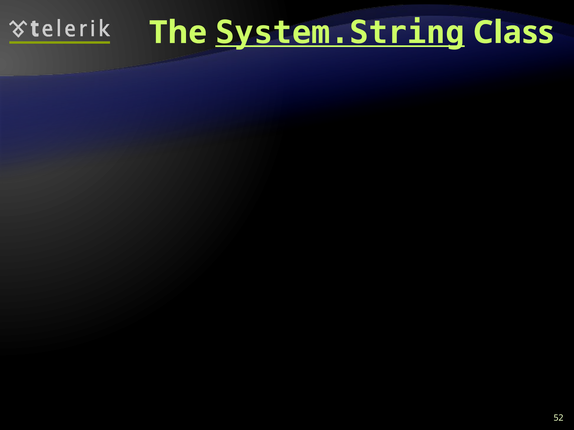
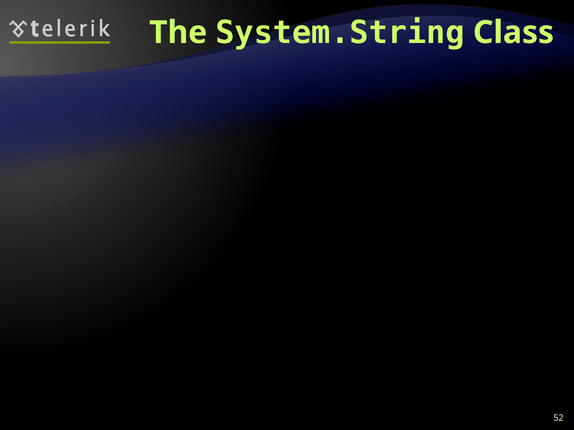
System.String at (340, 33) underline: present -> none
